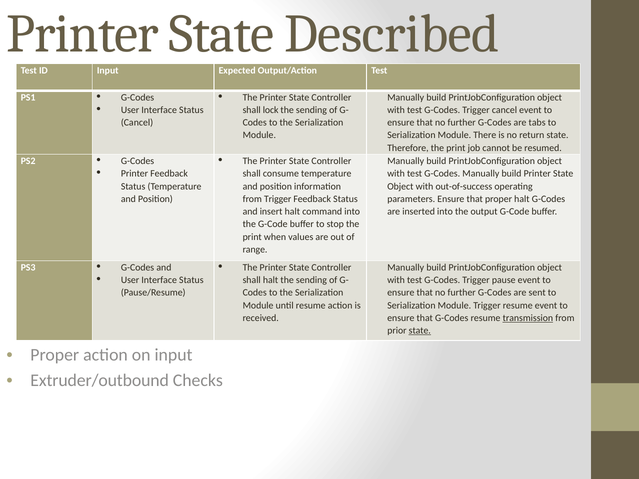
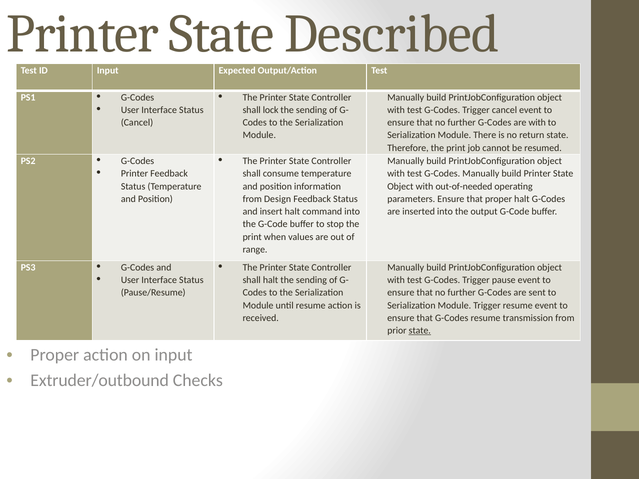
are tabs: tabs -> with
out-of-success: out-of-success -> out-of-needed
from Trigger: Trigger -> Design
transmission underline: present -> none
